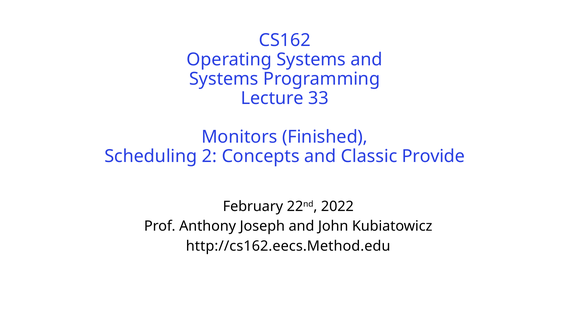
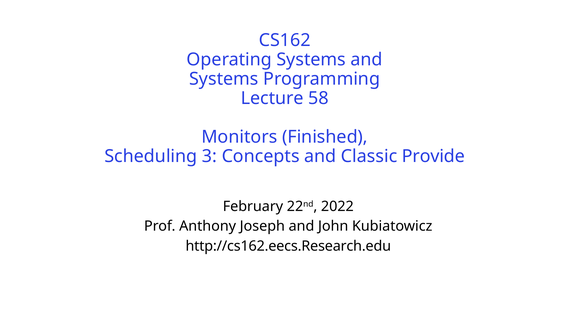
33: 33 -> 58
2: 2 -> 3
http://cs162.eecs.Method.edu: http://cs162.eecs.Method.edu -> http://cs162.eecs.Research.edu
